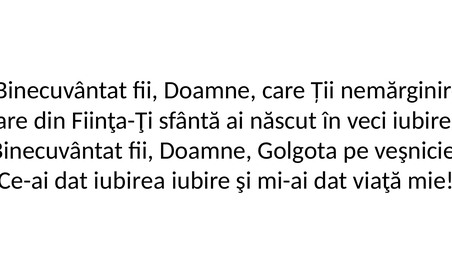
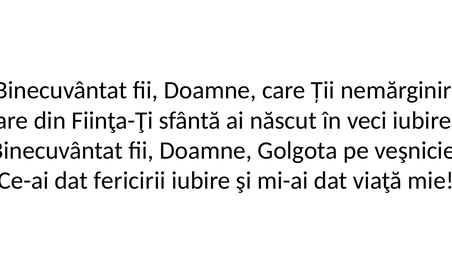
dat iubirea: iubirea -> fericirii
